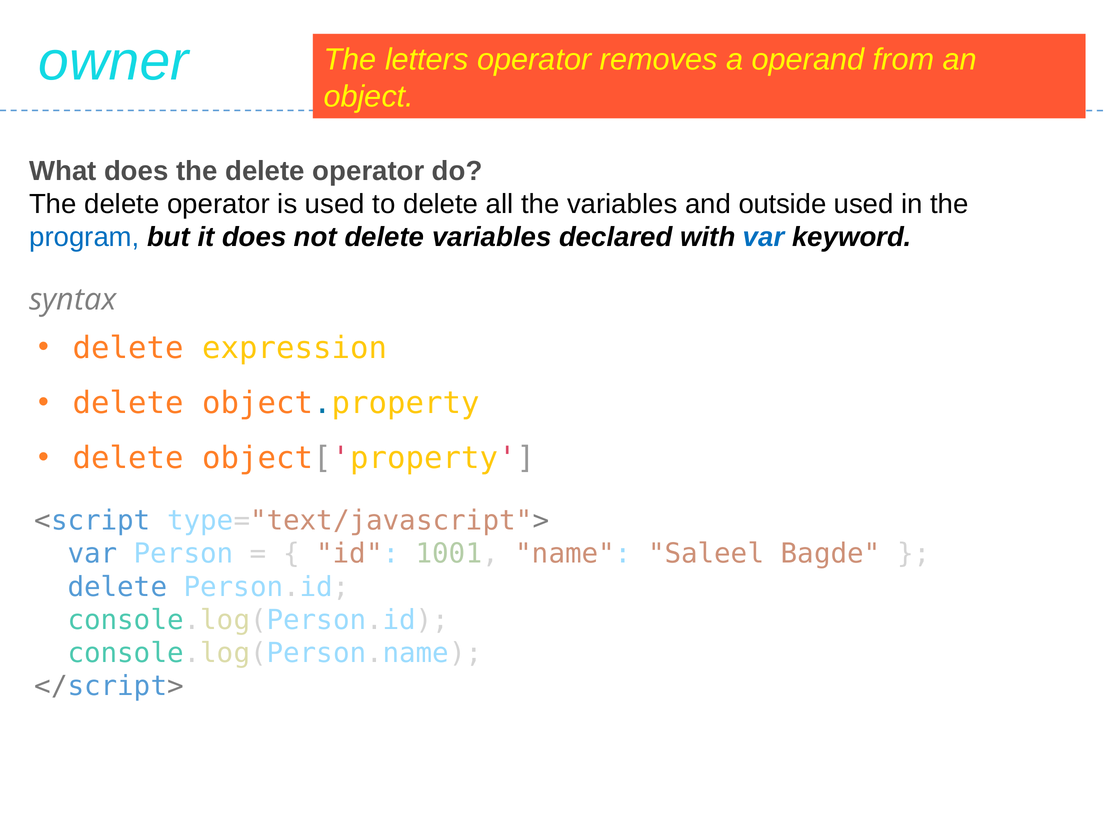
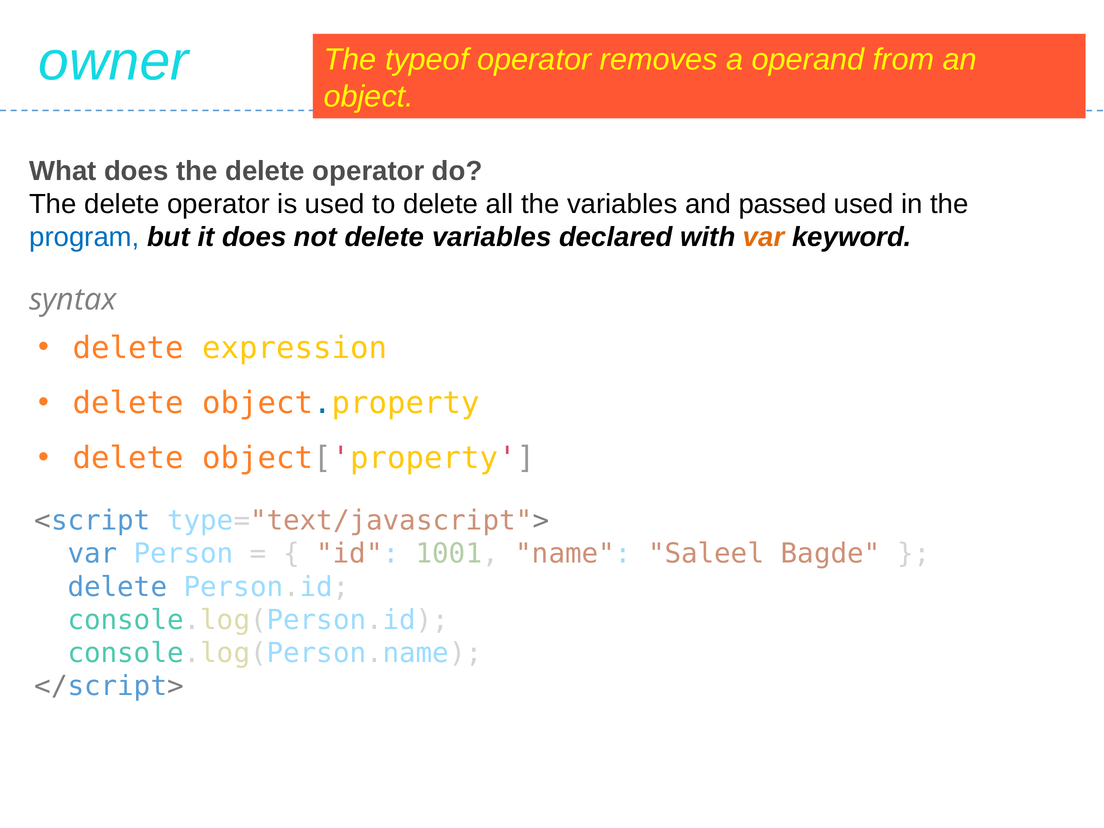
letters: letters -> typeof
outside: outside -> passed
var at (764, 237) colour: blue -> orange
